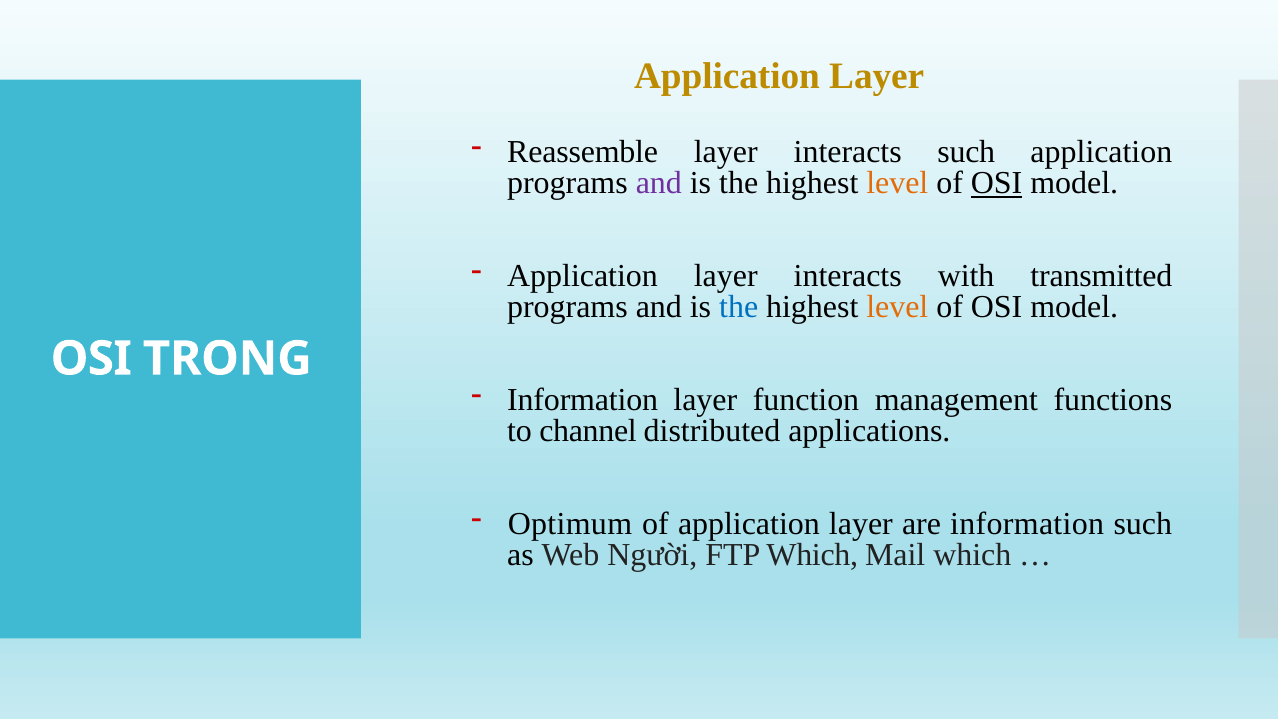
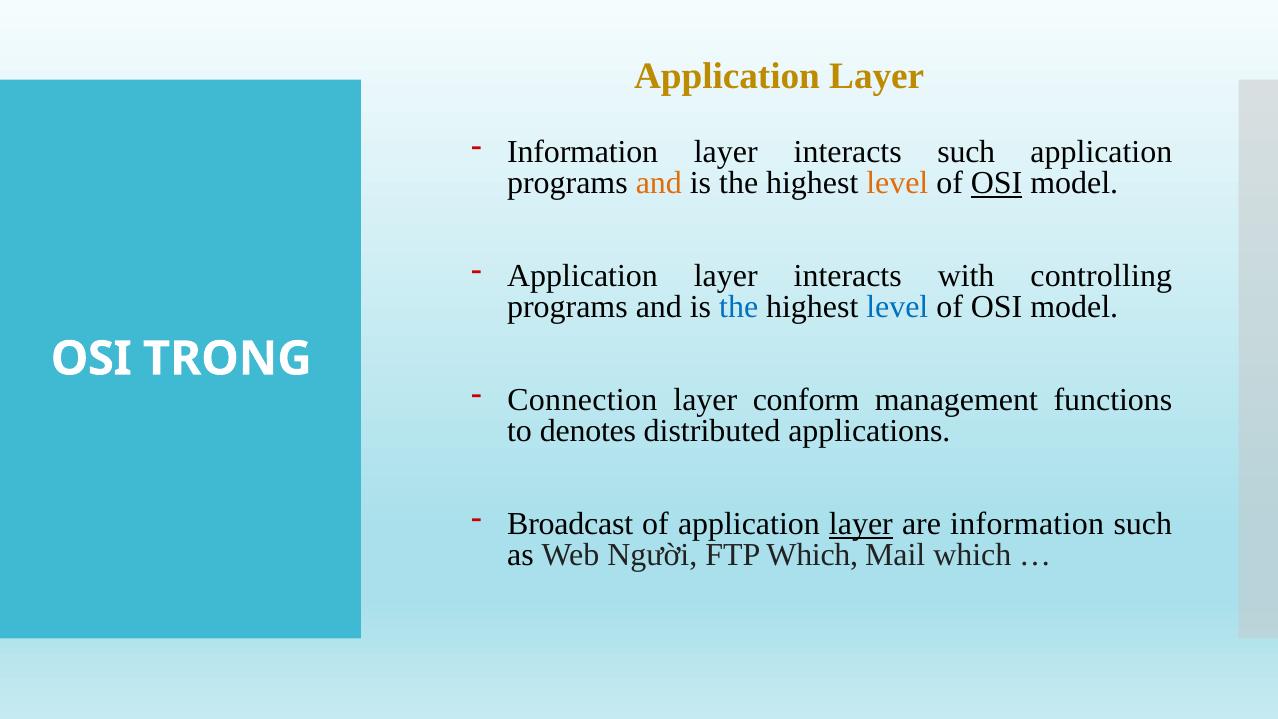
Reassemble at (583, 152): Reassemble -> Information
and at (659, 183) colour: purple -> orange
transmitted: transmitted -> controlling
level at (897, 307) colour: orange -> blue
Information at (583, 400): Information -> Connection
function: function -> conform
channel: channel -> denotes
Optimum: Optimum -> Broadcast
layer at (861, 524) underline: none -> present
